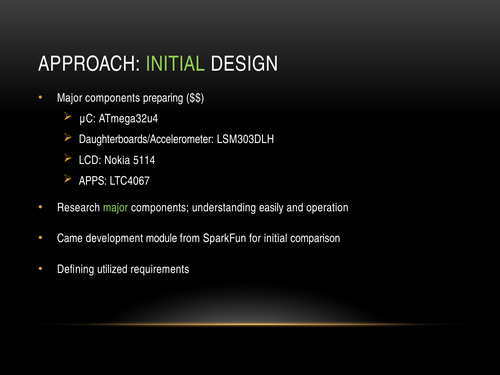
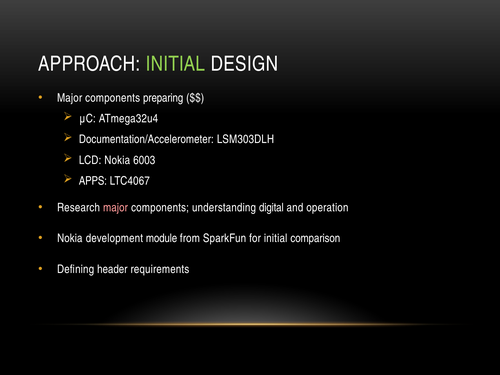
Daughterboards/Accelerometer: Daughterboards/Accelerometer -> Documentation/Accelerometer
5114: 5114 -> 6003
major at (116, 208) colour: light green -> pink
easily: easily -> digital
Came at (70, 238): Came -> Nokia
utilized: utilized -> header
